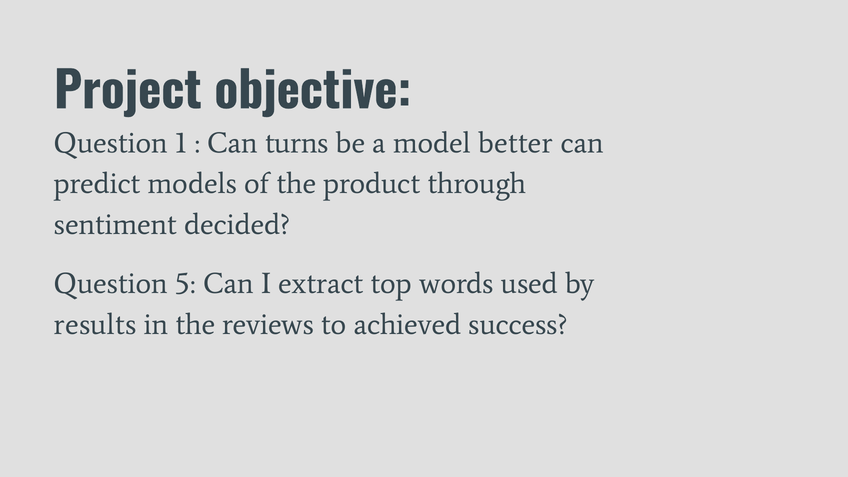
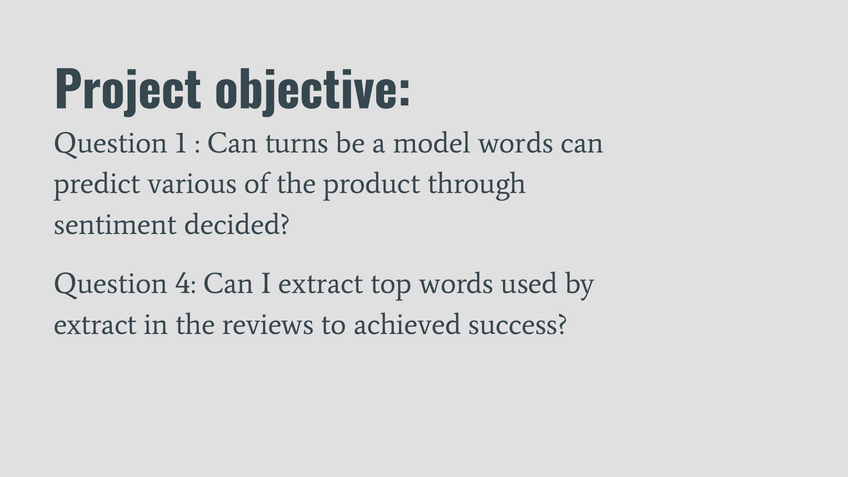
model better: better -> words
models: models -> various
5: 5 -> 4
results at (95, 324): results -> extract
